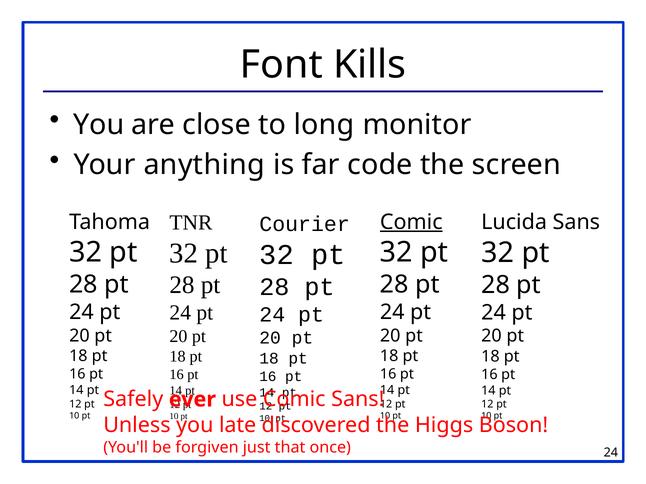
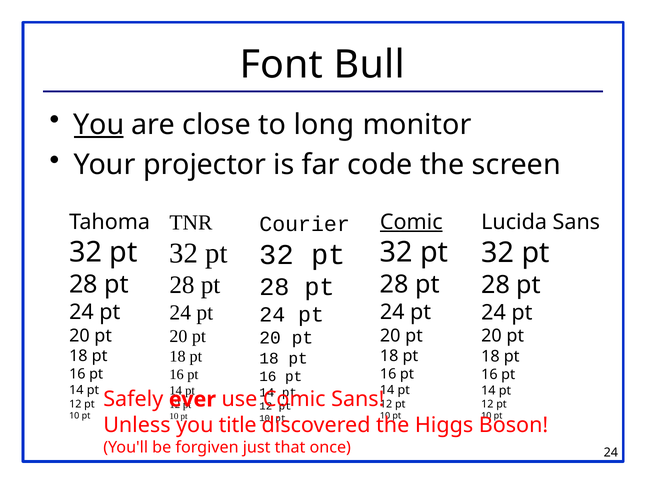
Kills: Kills -> Bull
You at (99, 125) underline: none -> present
anything: anything -> projector
late: late -> title
